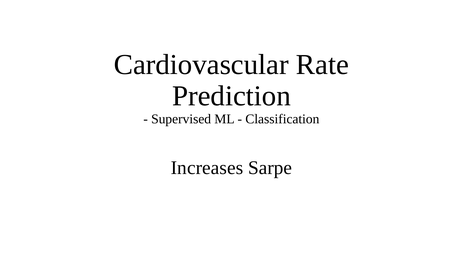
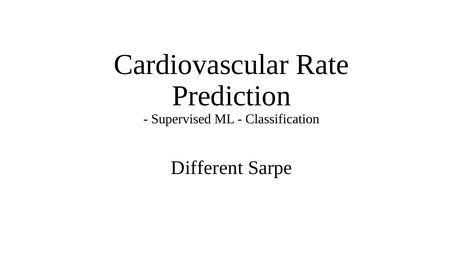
Increases: Increases -> Different
